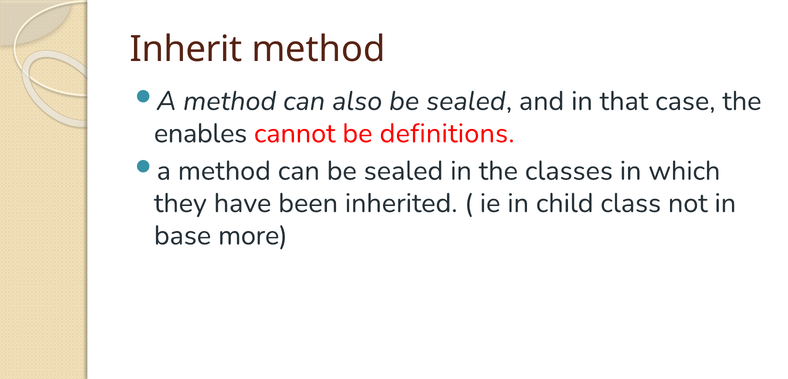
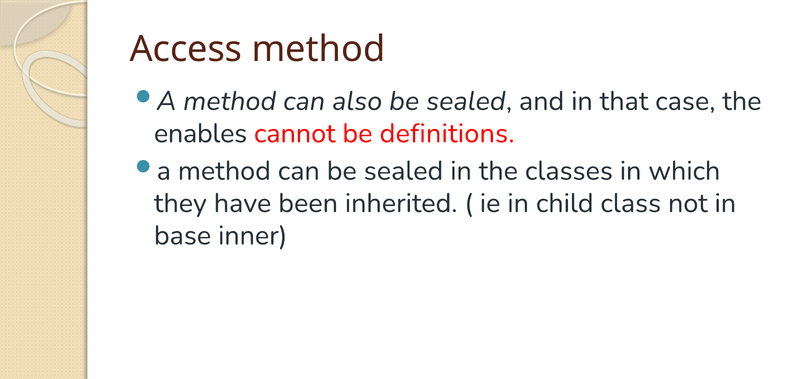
Inherit: Inherit -> Access
more: more -> inner
